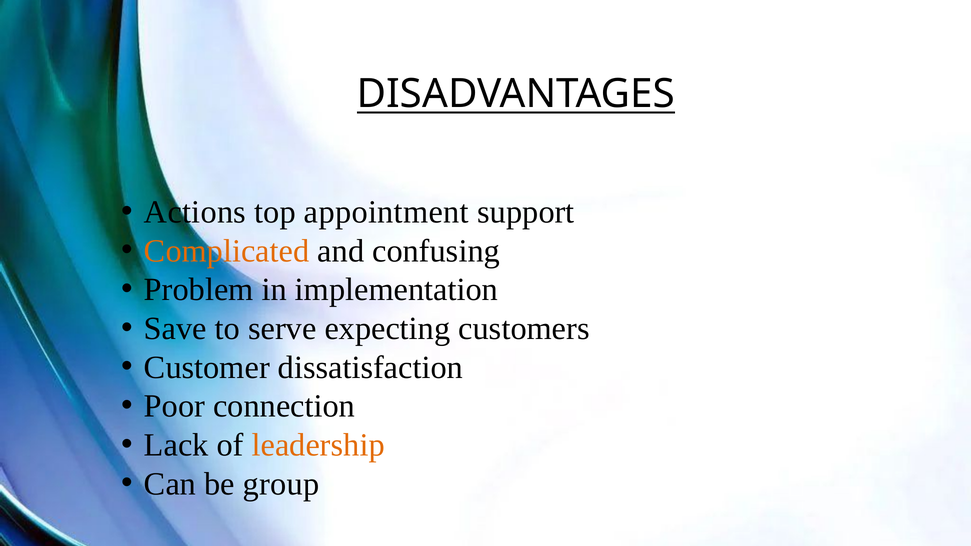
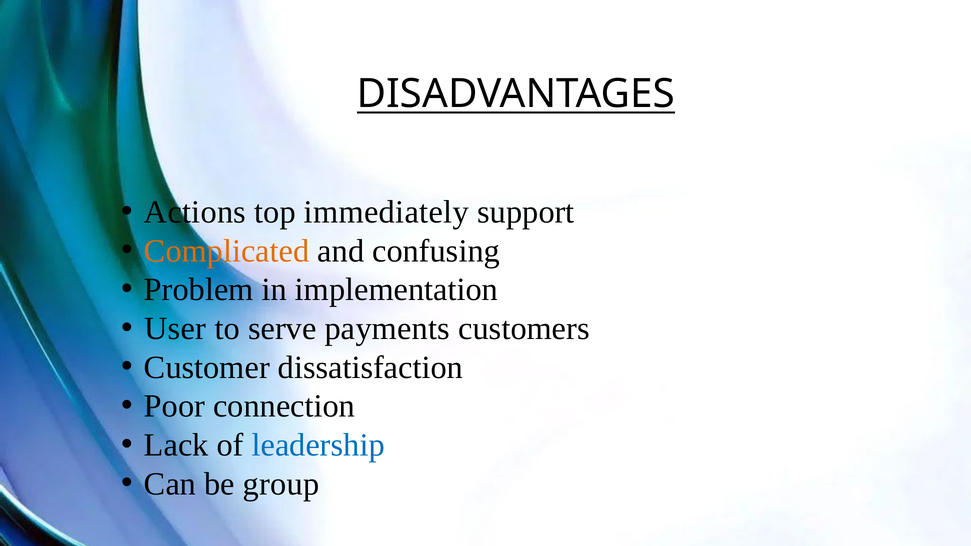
appointment: appointment -> immediately
Save: Save -> User
expecting: expecting -> payments
leadership colour: orange -> blue
